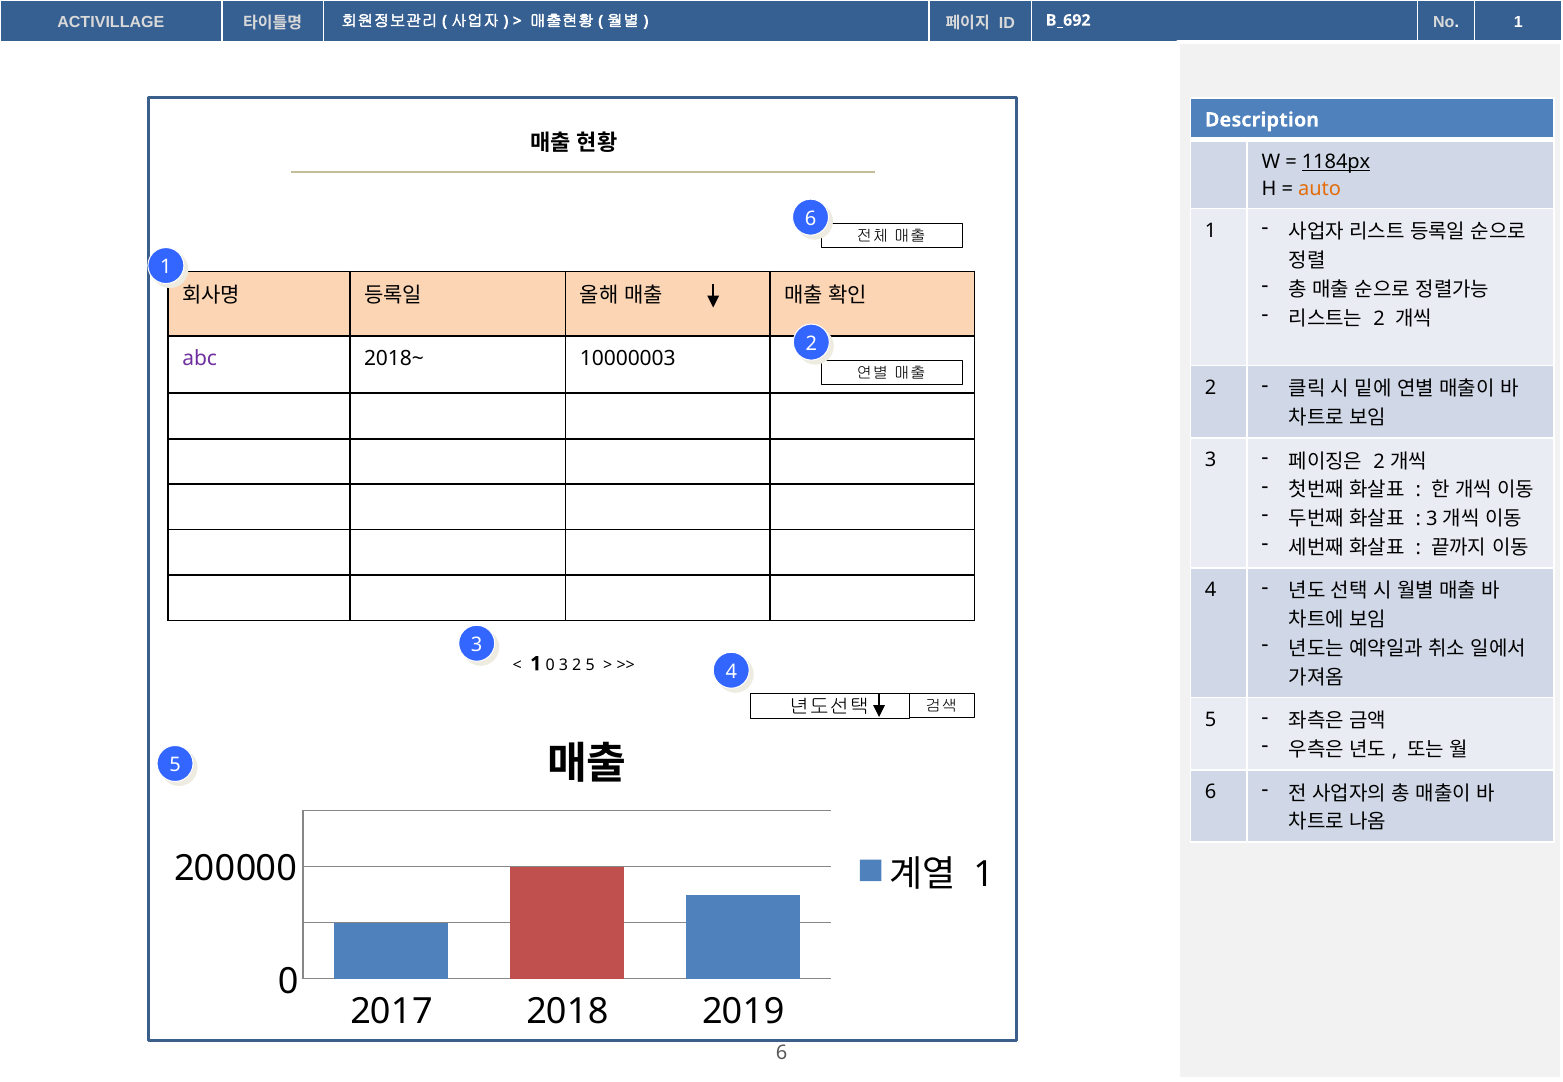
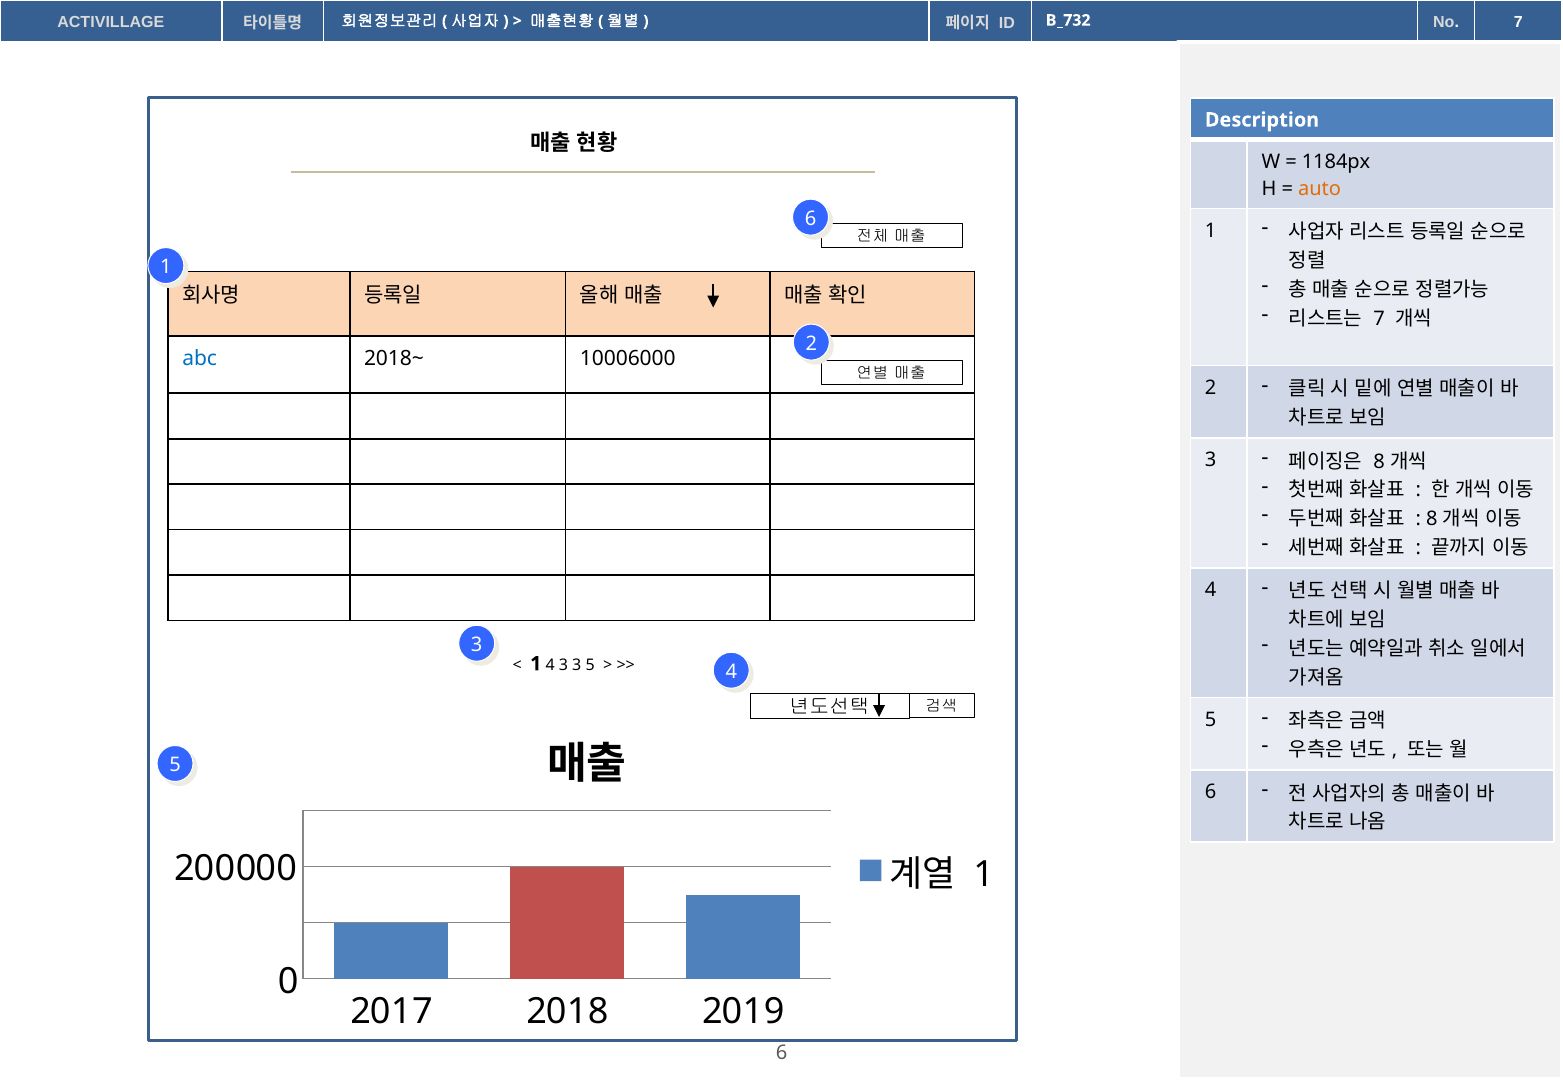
B_692: B_692 -> B_732
1 at (1518, 22): 1 -> 7
1184px underline: present -> none
2 at (1379, 319): 2 -> 7
abc colour: purple -> blue
10000003: 10000003 -> 10006000
2 at (1379, 461): 2 -> 8
3 at (1432, 519): 3 -> 8
1 0: 0 -> 4
2 at (577, 665): 2 -> 3
